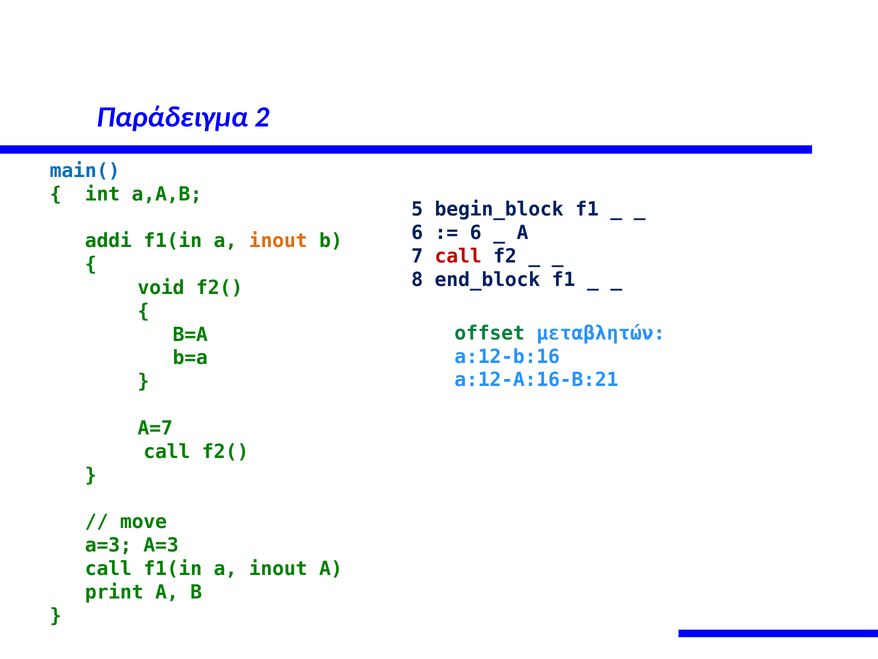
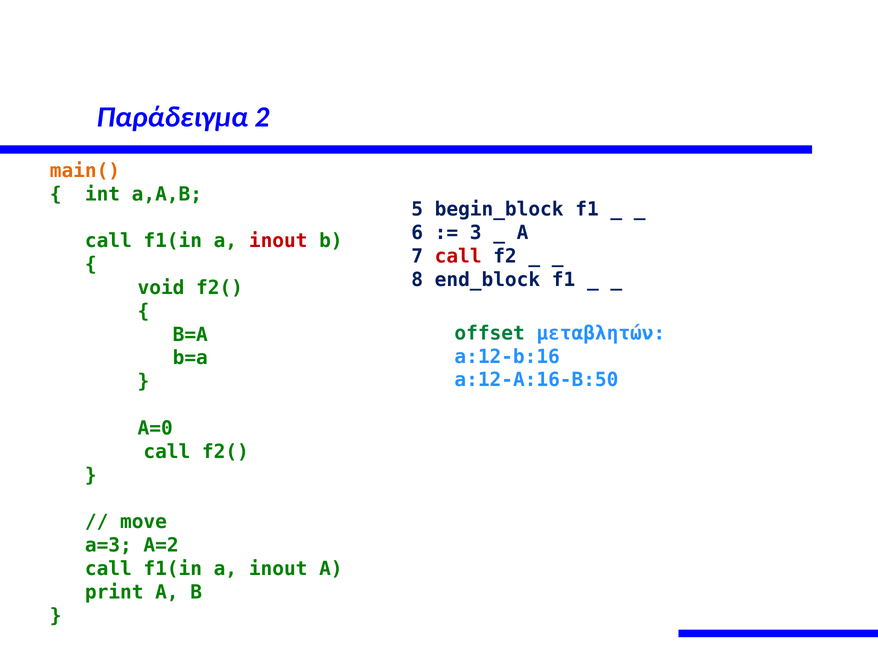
main( colour: blue -> orange
6 at (476, 233): 6 -> 3
addi at (108, 241): addi -> call
inout at (278, 241) colour: orange -> red
a:12-A:16-B:21: a:12-A:16-B:21 -> a:12-A:16-B:50
A=7: A=7 -> A=0
a=3 A=3: A=3 -> A=2
